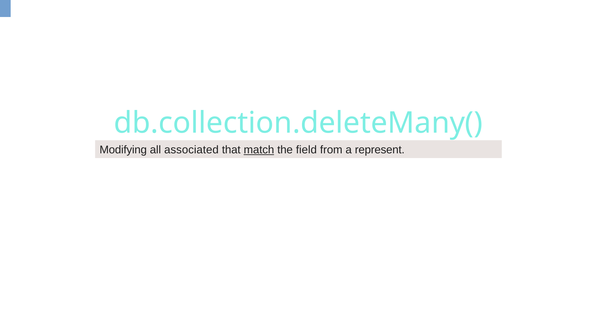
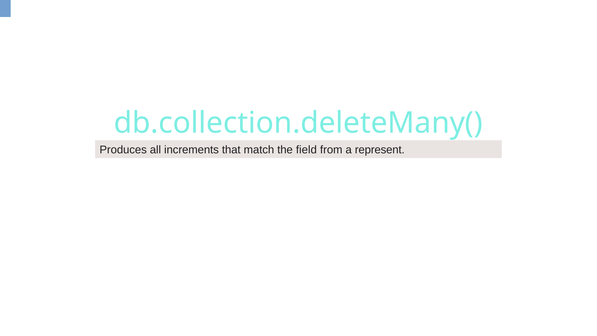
Modifying: Modifying -> Produces
associated: associated -> increments
match underline: present -> none
